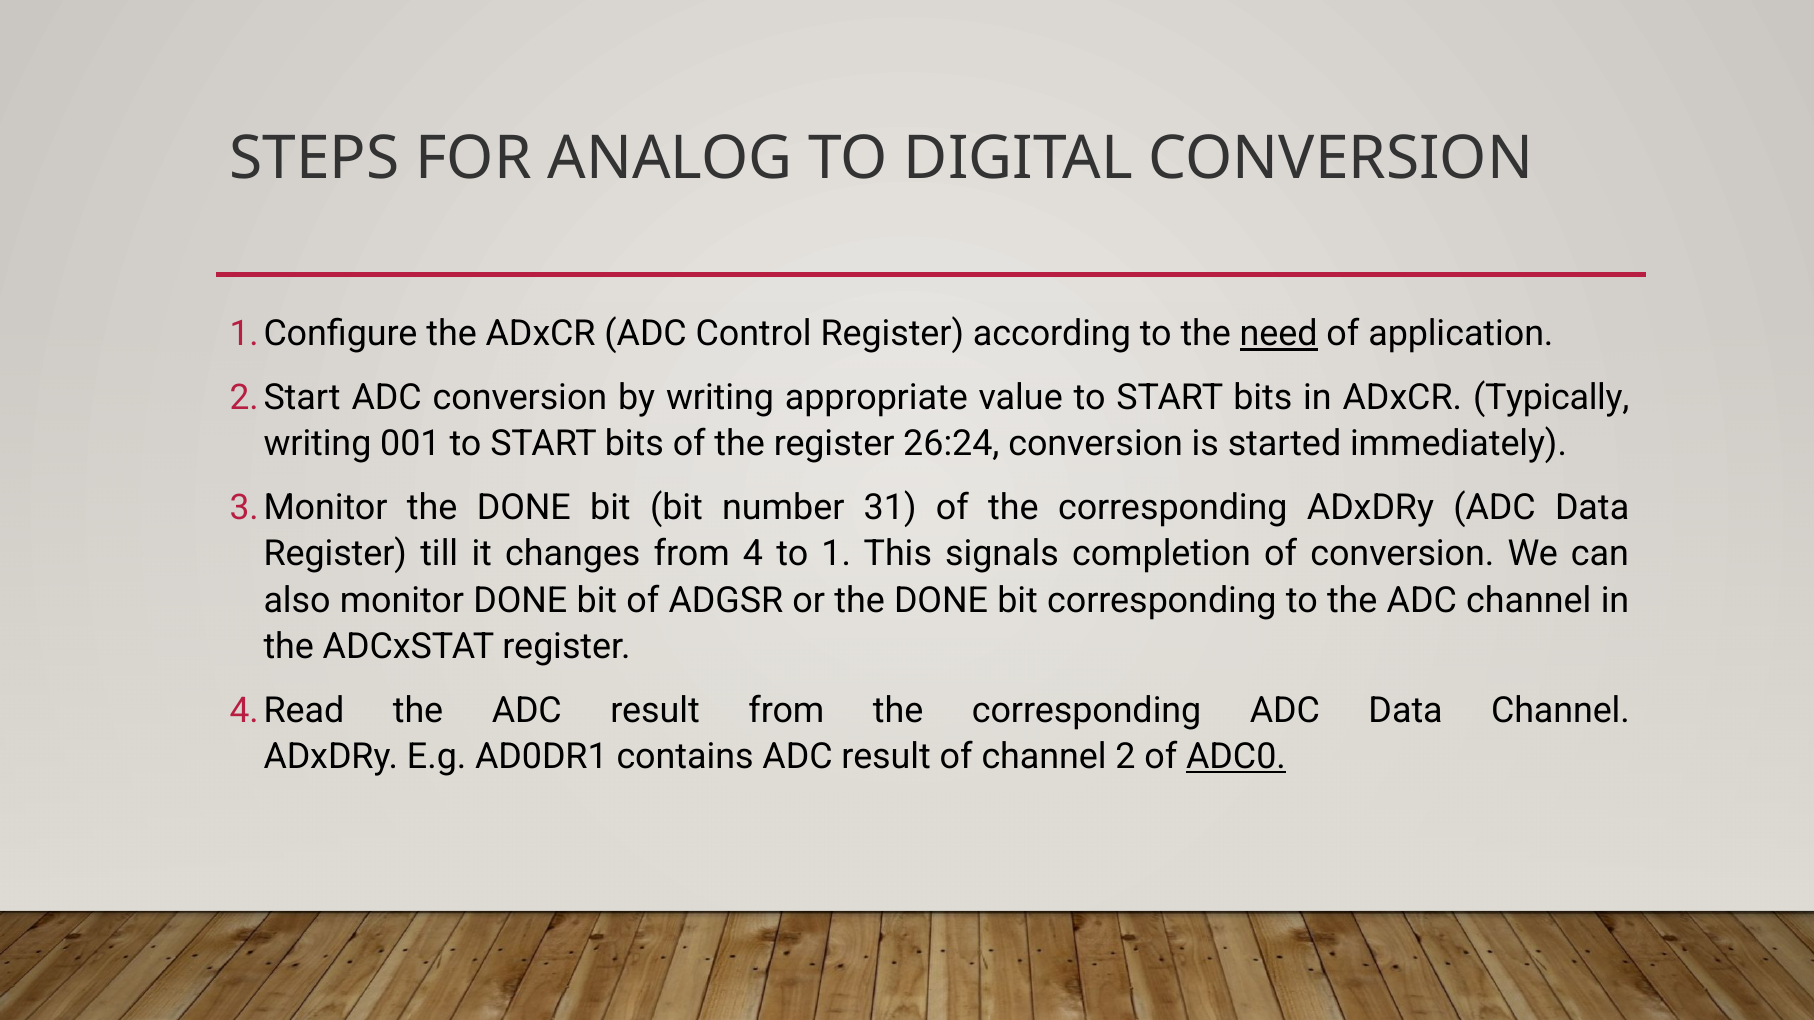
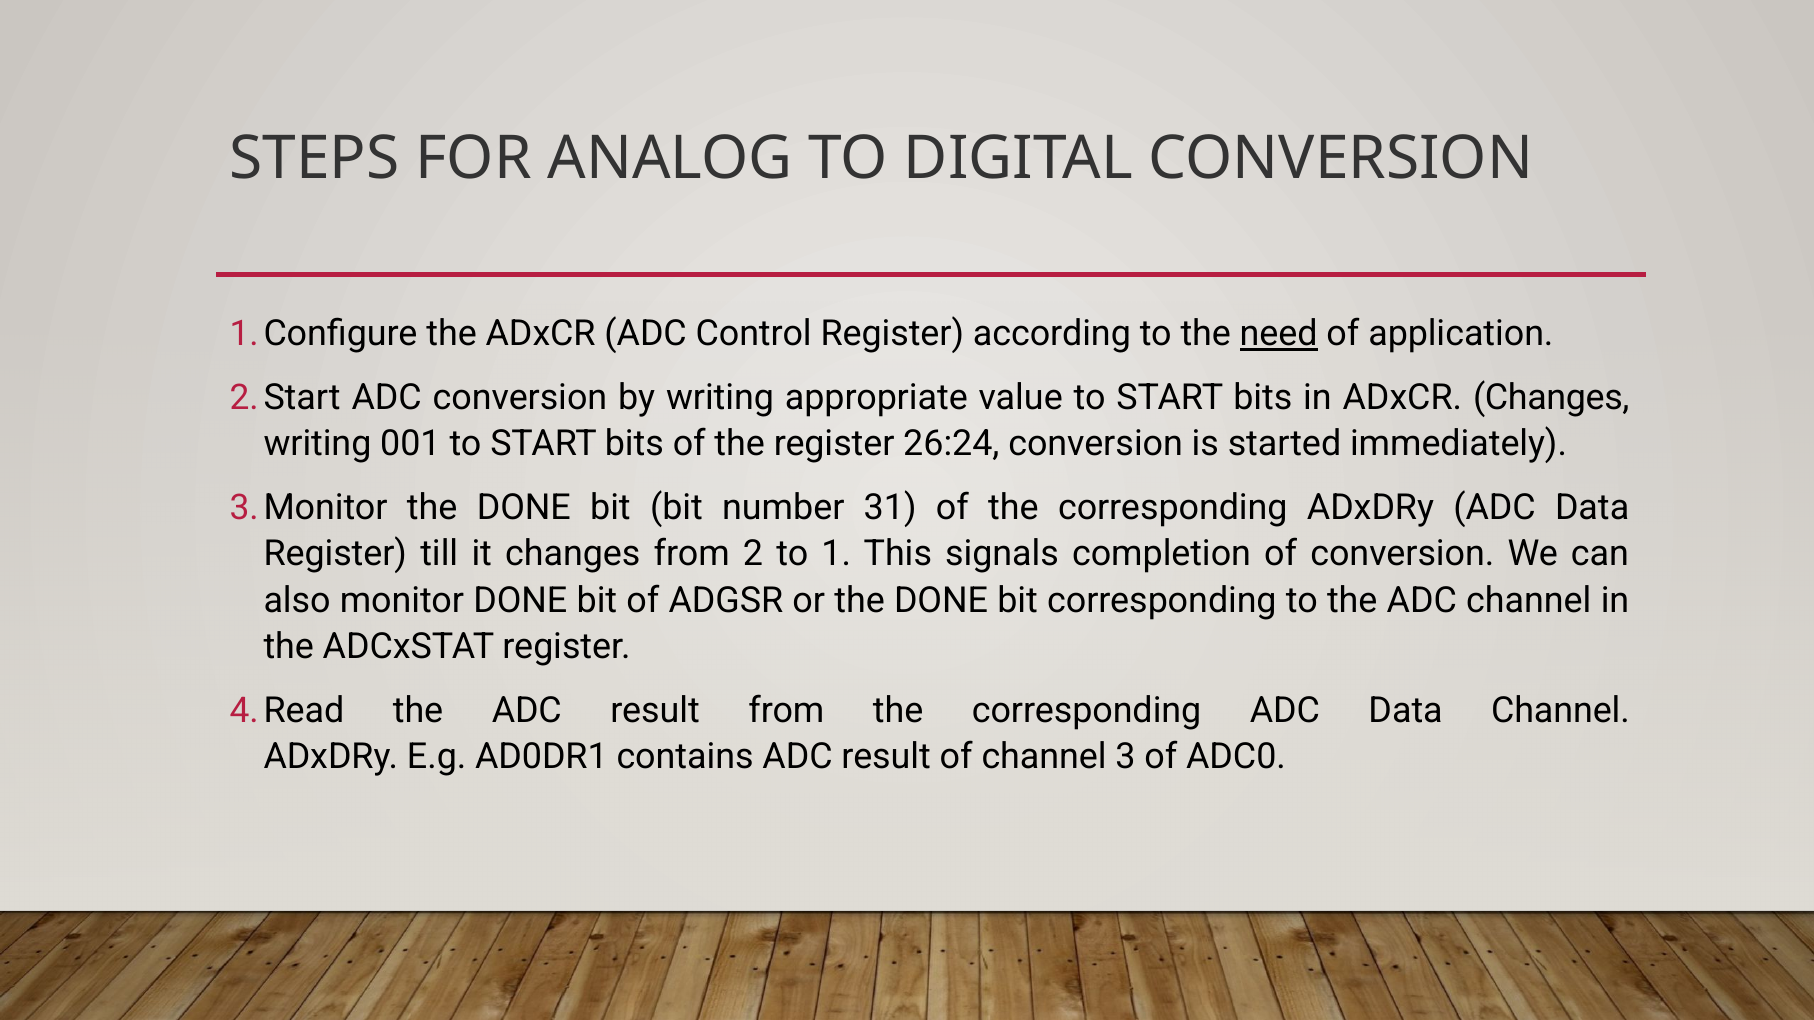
ADxCR Typically: Typically -> Changes
4: 4 -> 2
2: 2 -> 3
ADC0 underline: present -> none
